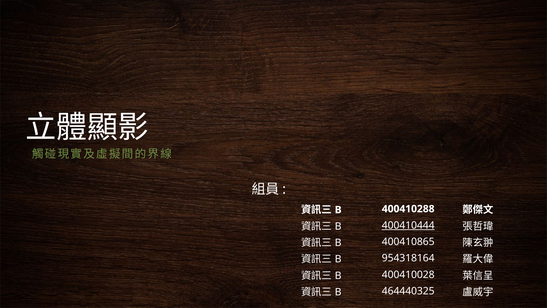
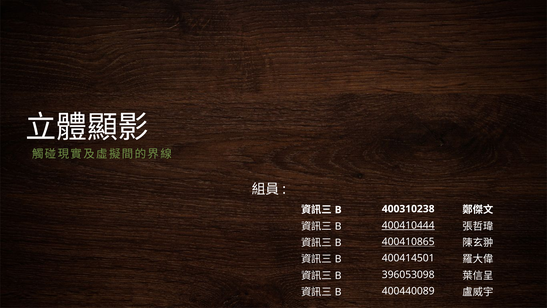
400410288: 400410288 -> 400310238
400410865 underline: none -> present
954318164: 954318164 -> 400414501
400410028: 400410028 -> 396053098
464440325: 464440325 -> 400440089
